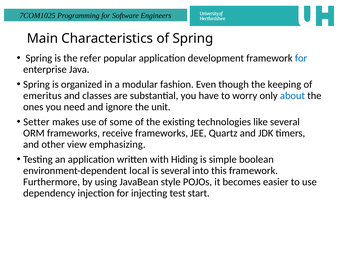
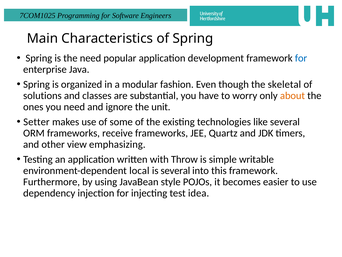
the refer: refer -> need
keeping: keeping -> skeletal
emeritus: emeritus -> solutions
about colour: blue -> orange
Hiding: Hiding -> Throw
boolean: boolean -> writable
start: start -> idea
